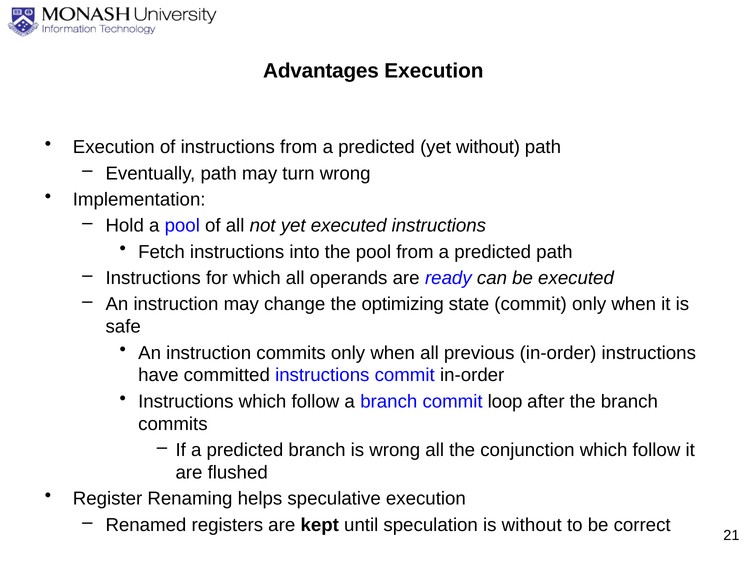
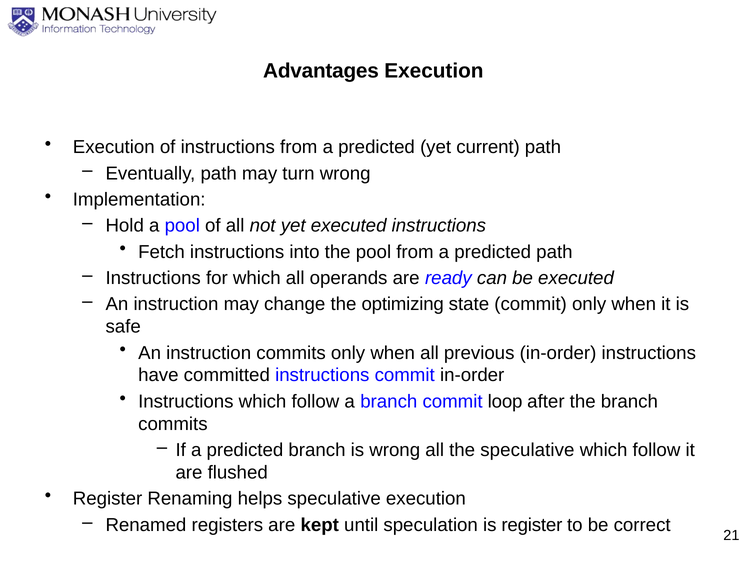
yet without: without -> current
the conjunction: conjunction -> speculative
is without: without -> register
